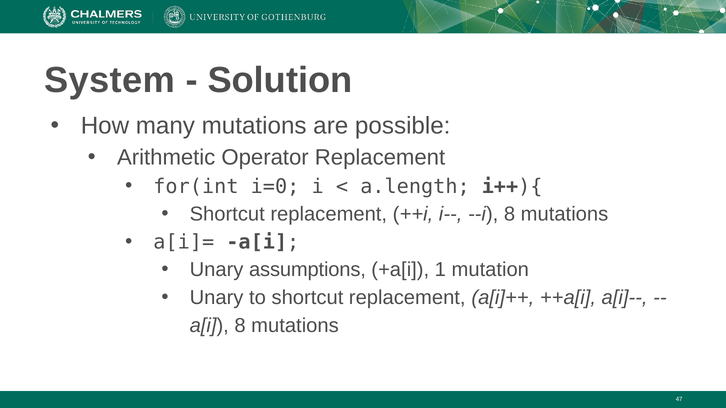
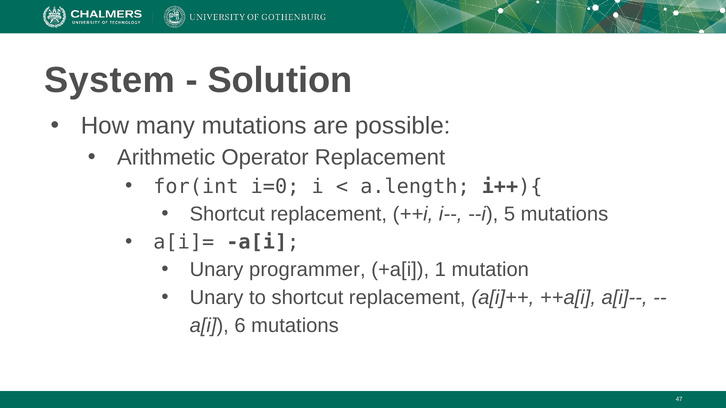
--i 8: 8 -> 5
assumptions: assumptions -> programmer
a[i 8: 8 -> 6
